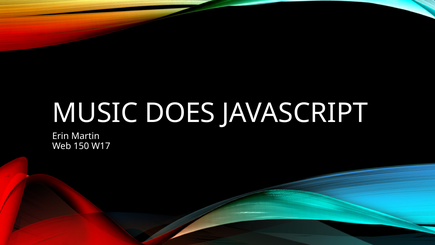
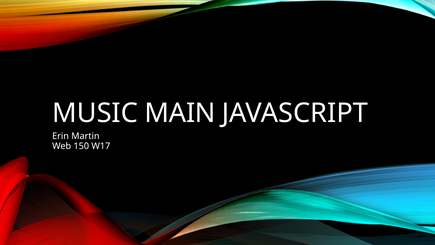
DOES: DOES -> MAIN
